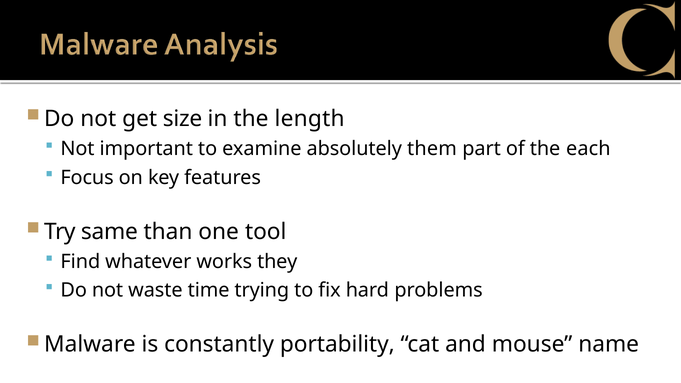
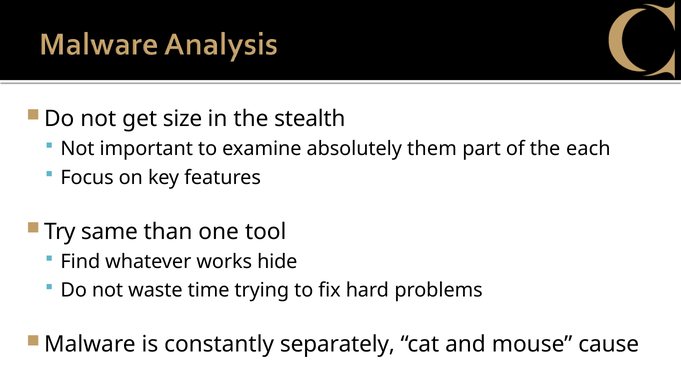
length: length -> stealth
they: they -> hide
portability: portability -> separately
name: name -> cause
